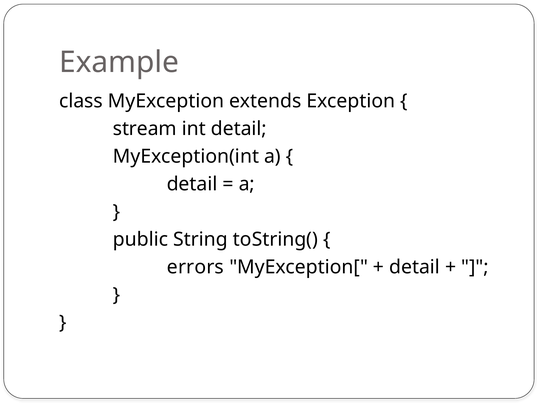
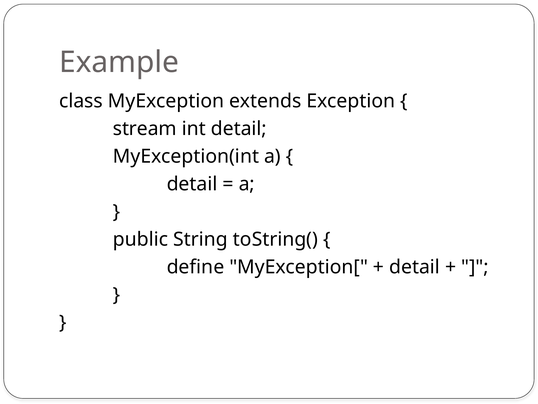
errors: errors -> define
